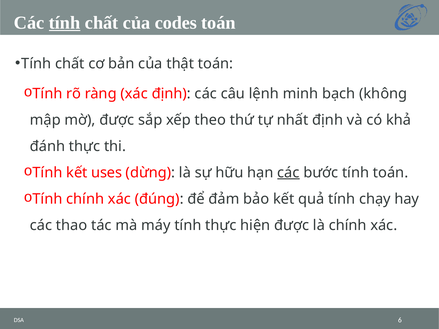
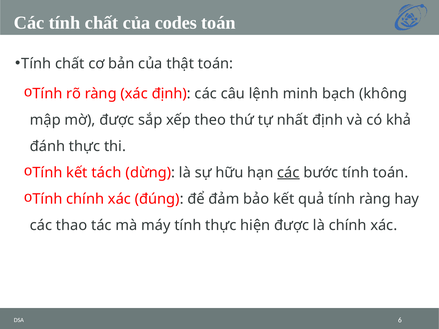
tính at (65, 23) underline: present -> none
uses: uses -> tách
tính chạy: chạy -> ràng
